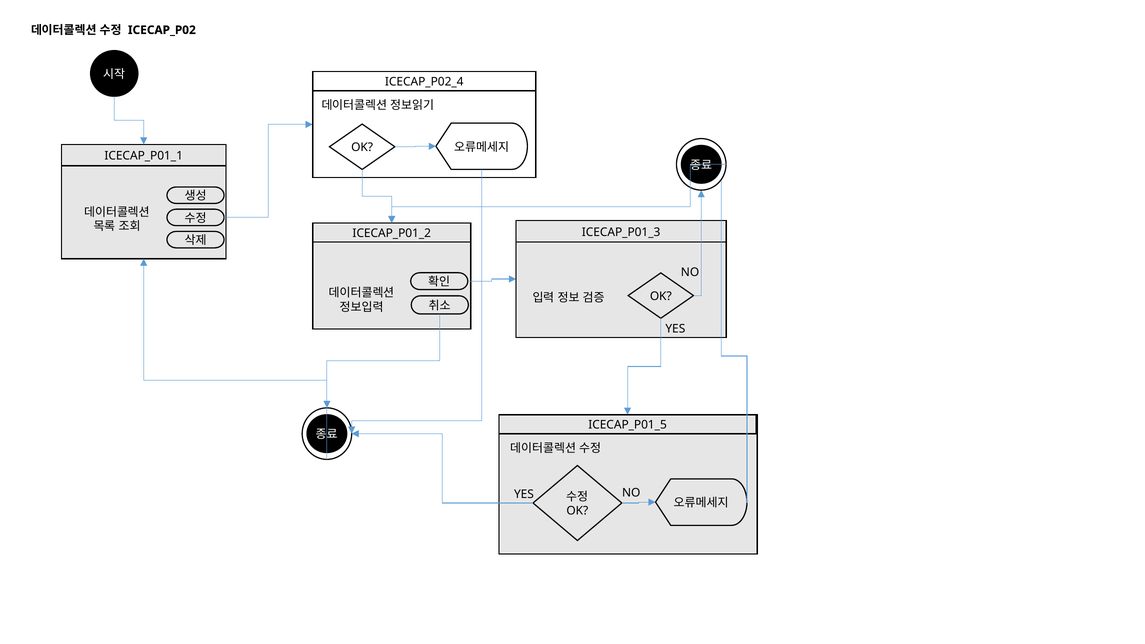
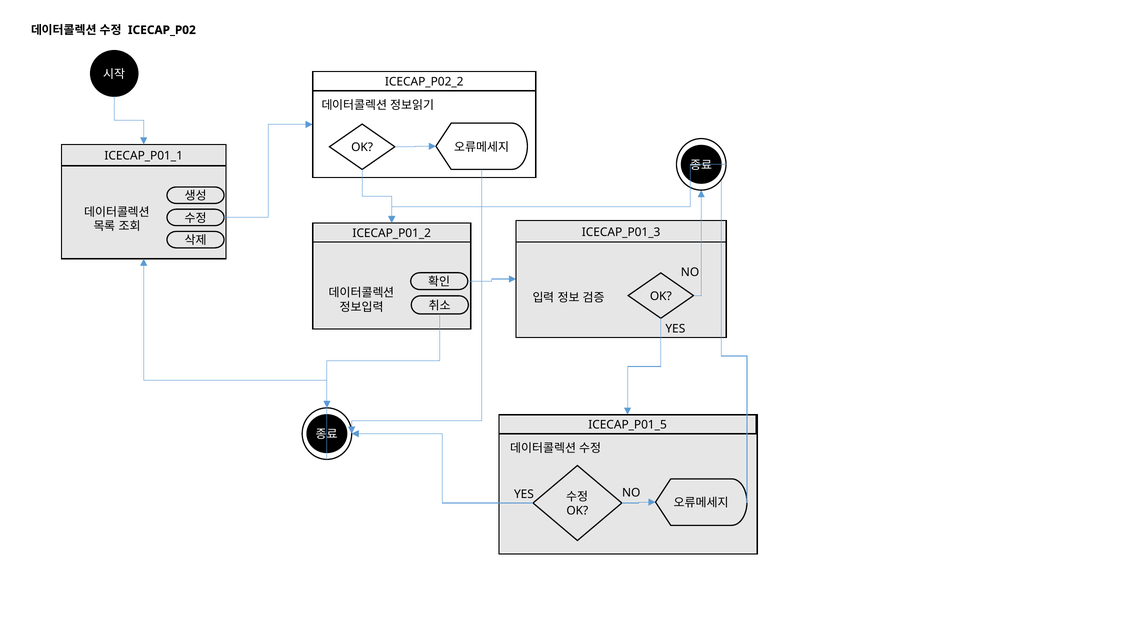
ICECAP_P02_4: ICECAP_P02_4 -> ICECAP_P02_2
